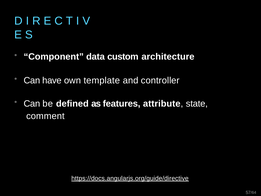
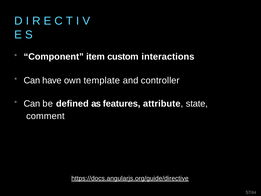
data: data -> item
architecture: architecture -> interactions
